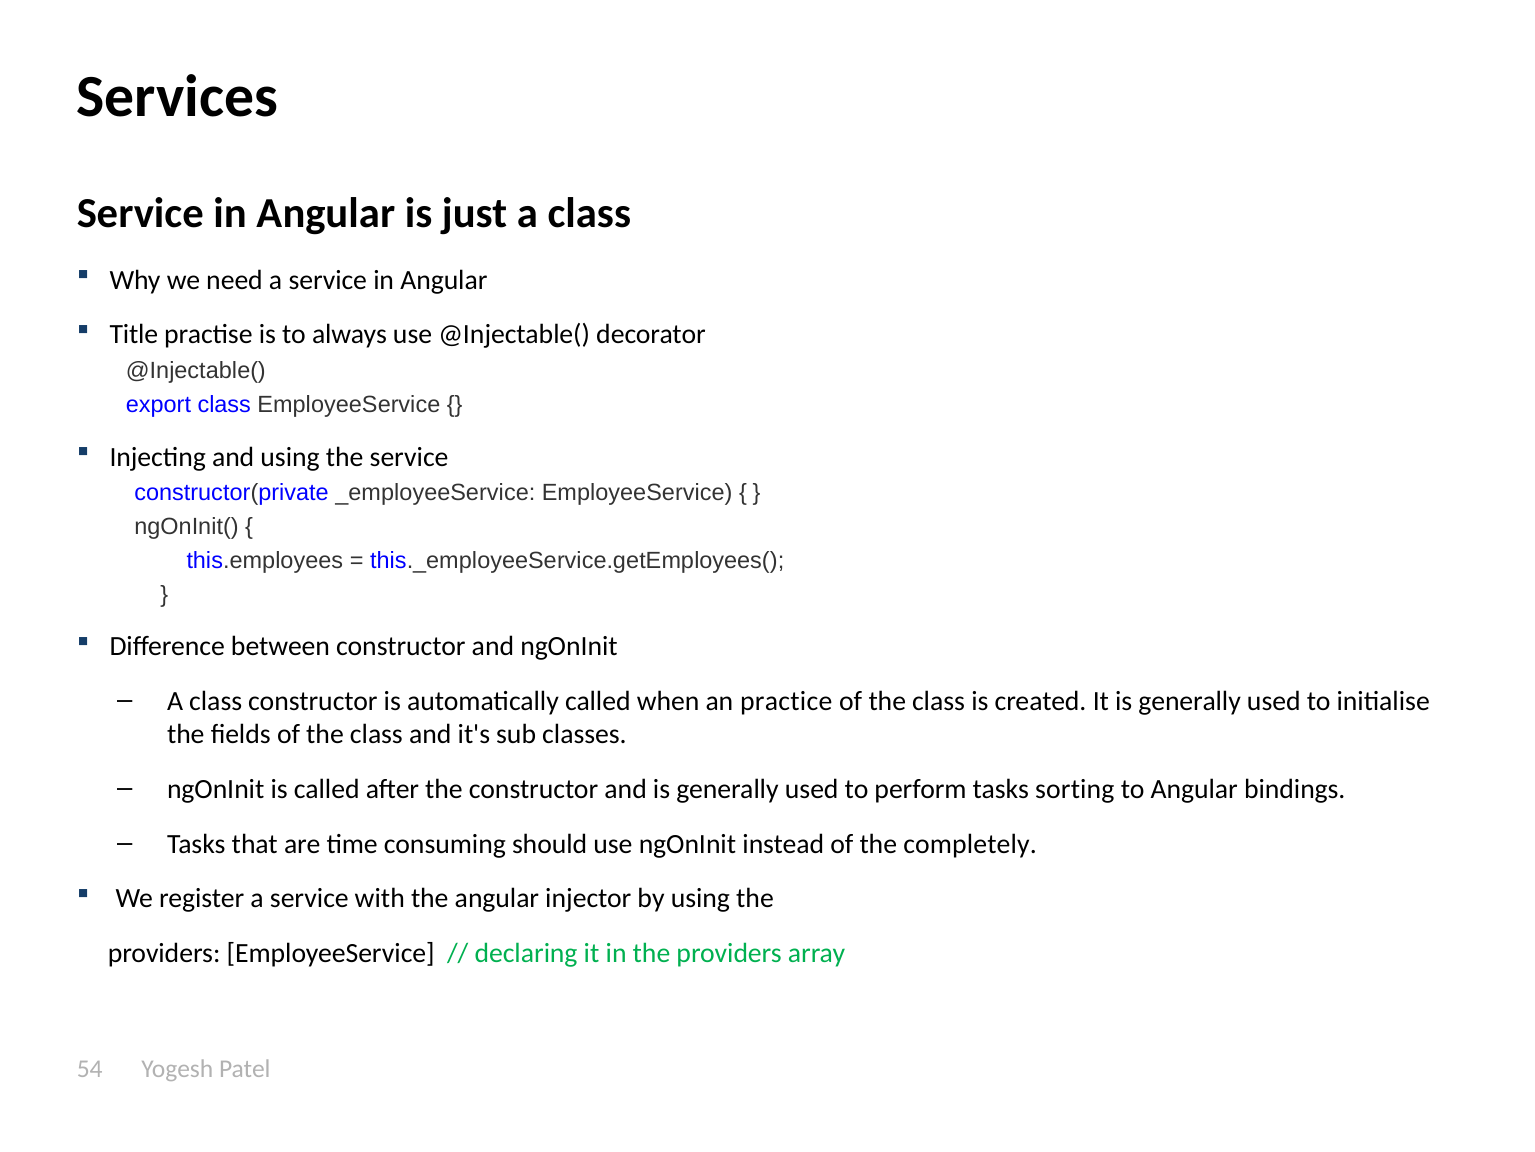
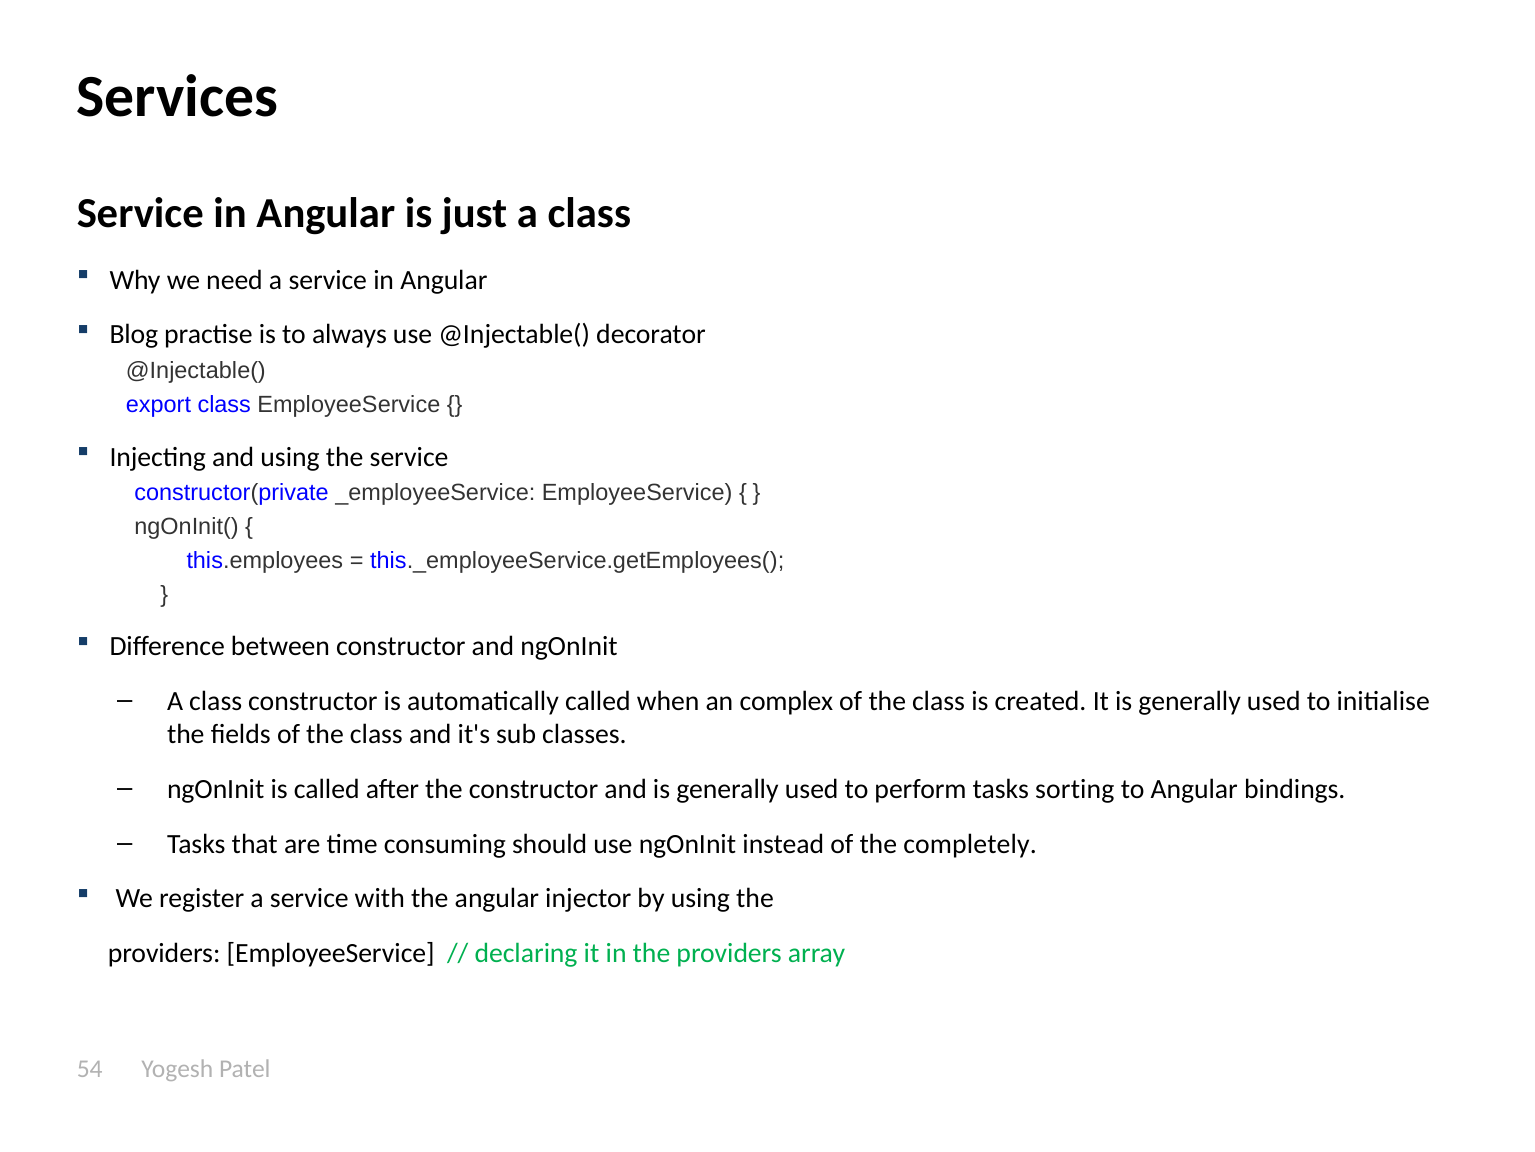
Title: Title -> Blog
practice: practice -> complex
